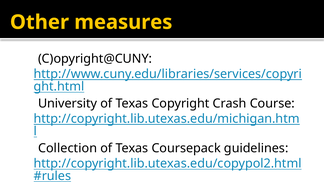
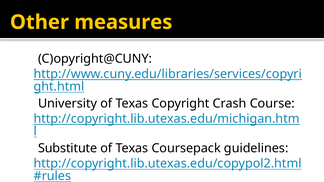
Collection: Collection -> Substitute
